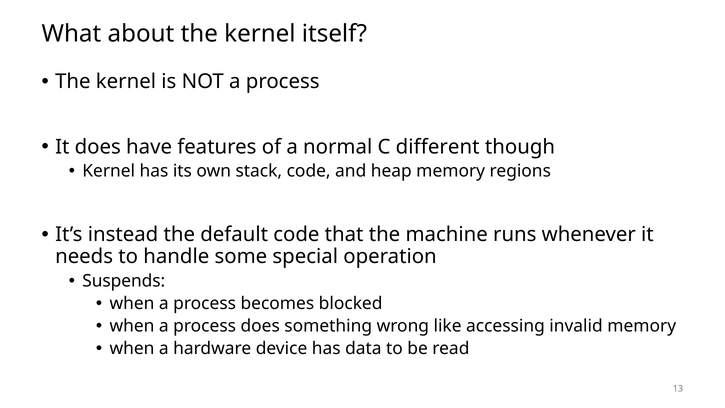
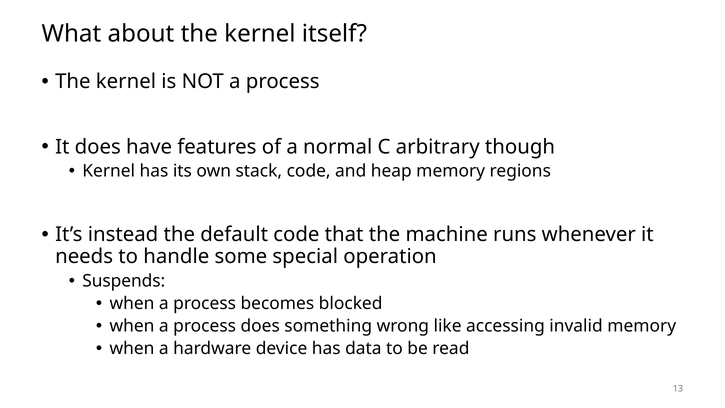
different: different -> arbitrary
